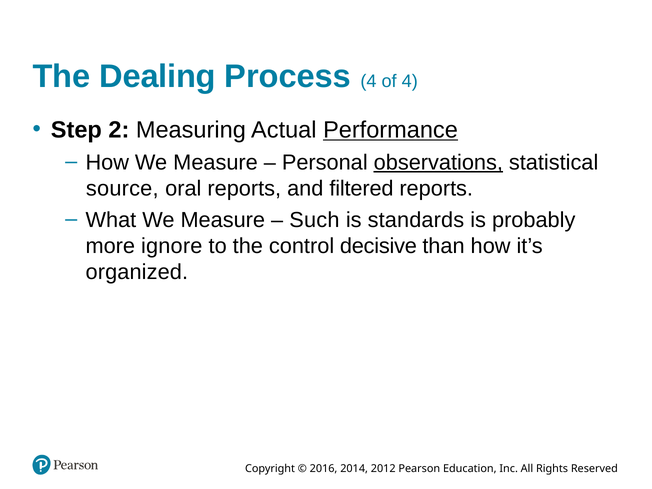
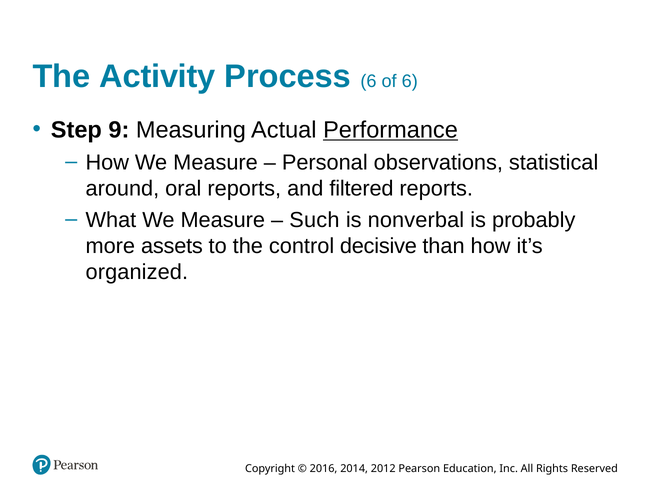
Dealing: Dealing -> Activity
Process 4: 4 -> 6
of 4: 4 -> 6
2: 2 -> 9
observations underline: present -> none
source: source -> around
standards: standards -> nonverbal
ignore: ignore -> assets
